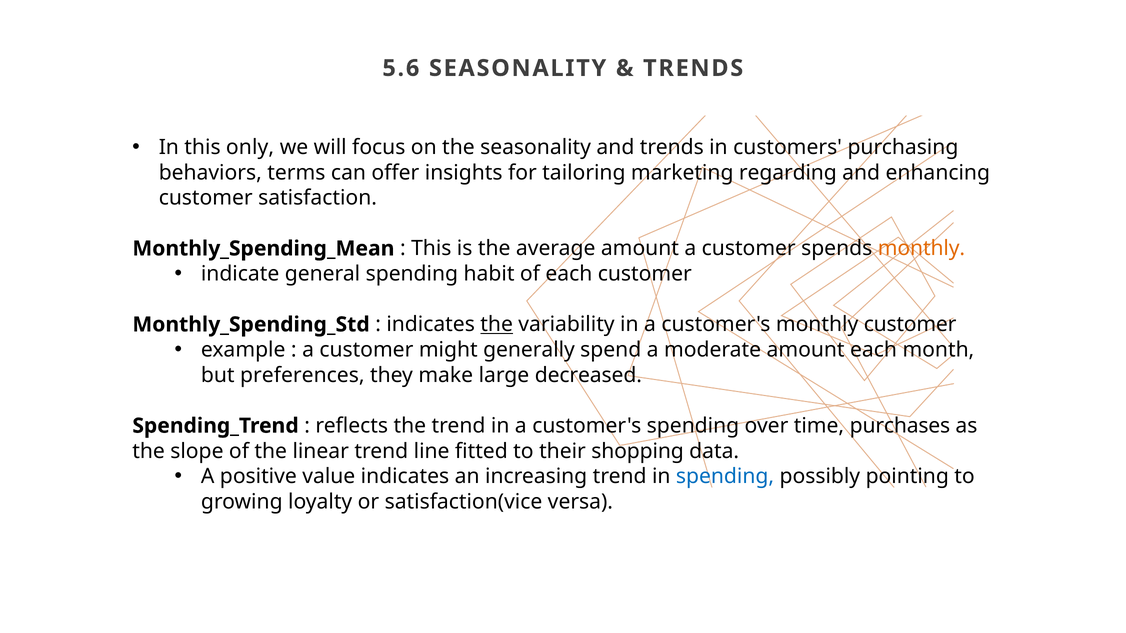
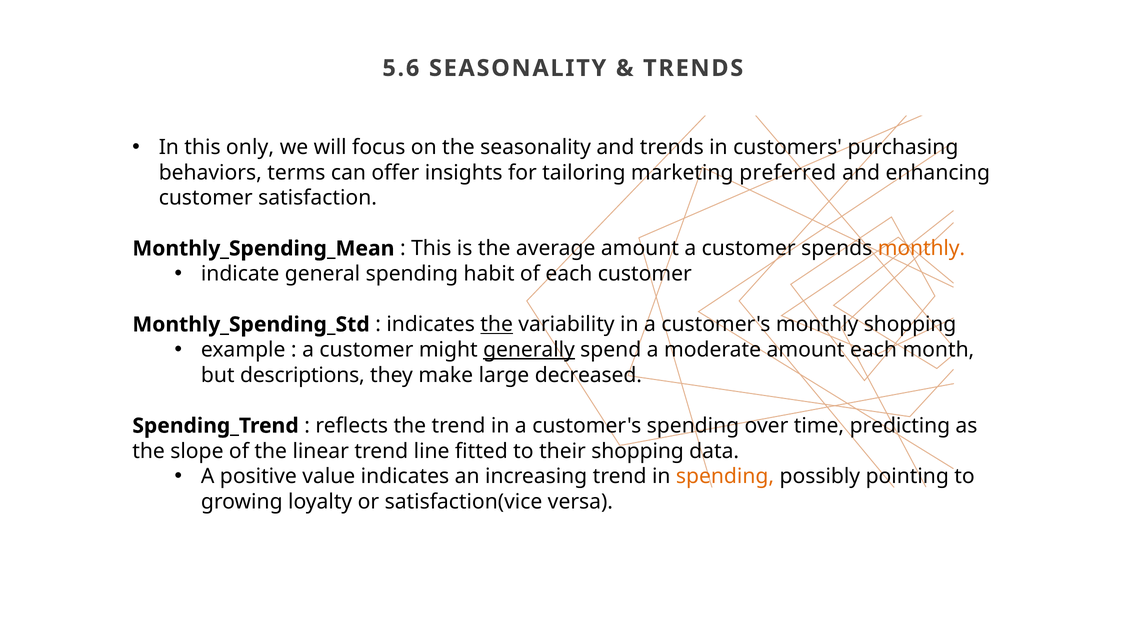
regarding: regarding -> preferred
monthly customer: customer -> shopping
generally underline: none -> present
preferences: preferences -> descriptions
purchases: purchases -> predicting
spending at (725, 477) colour: blue -> orange
